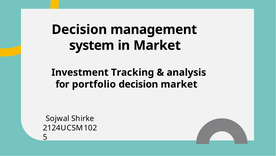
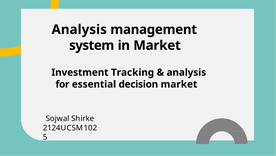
Decision at (79, 29): Decision -> Analysis
portfolio: portfolio -> essential
